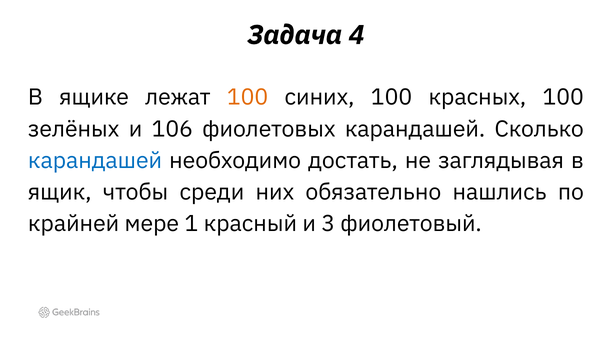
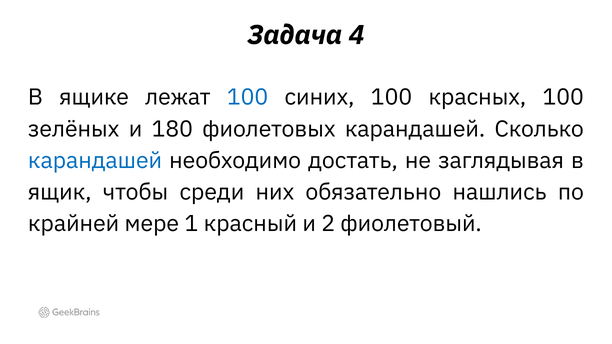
100 at (248, 97) colour: orange -> blue
106: 106 -> 180
3: 3 -> 2
